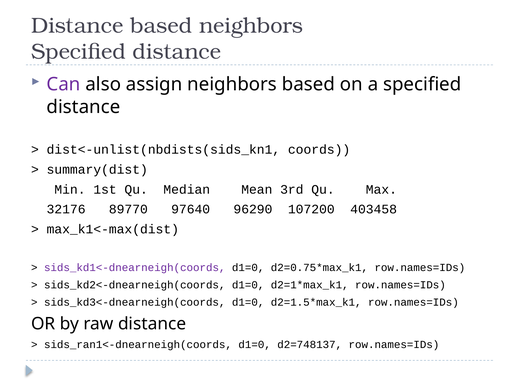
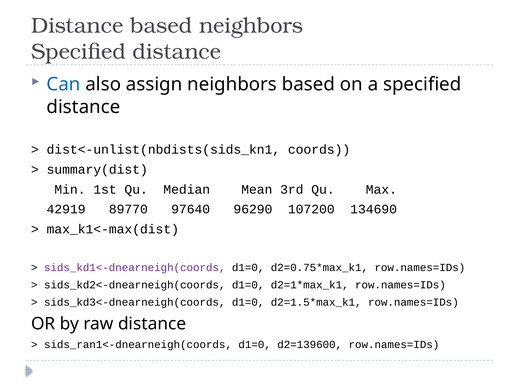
Can colour: purple -> blue
32176: 32176 -> 42919
403458: 403458 -> 134690
d2=748137: d2=748137 -> d2=139600
